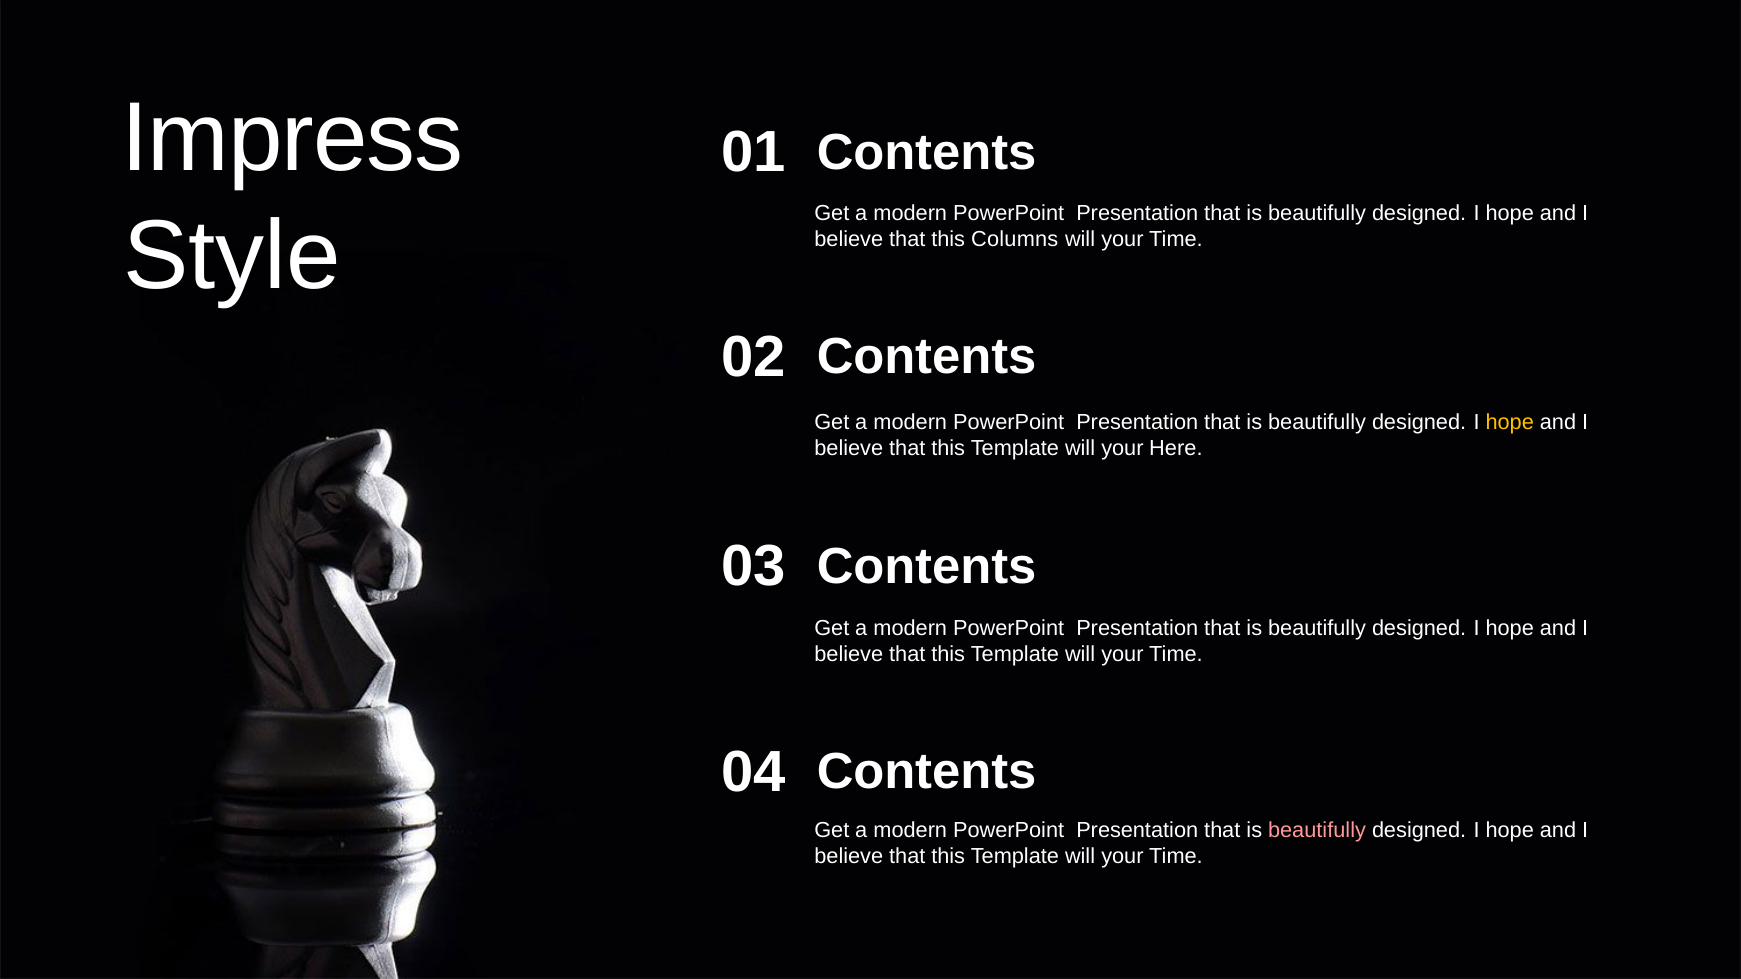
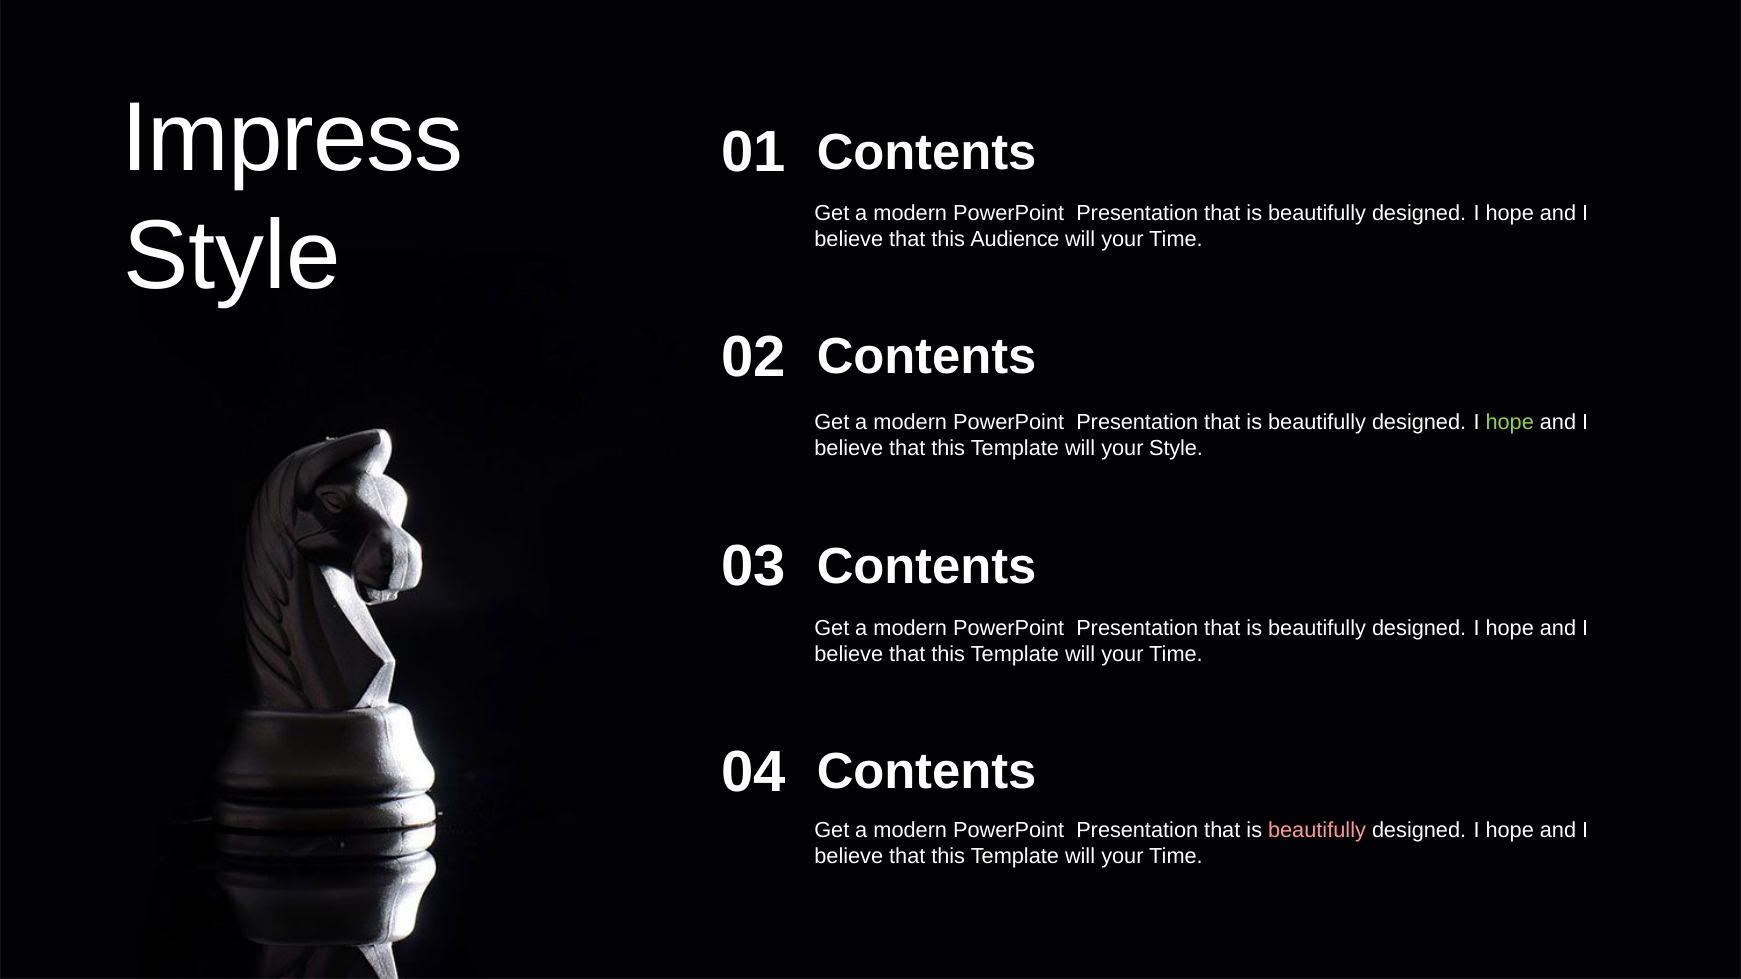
Columns: Columns -> Audience
hope at (1510, 422) colour: yellow -> light green
your Here: Here -> Style
